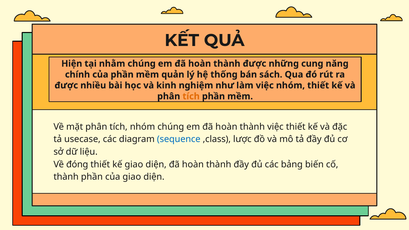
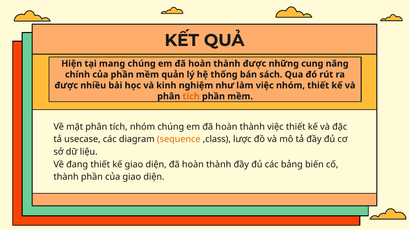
nhằm: nhằm -> mang
sequence colour: blue -> orange
đóng: đóng -> đang
